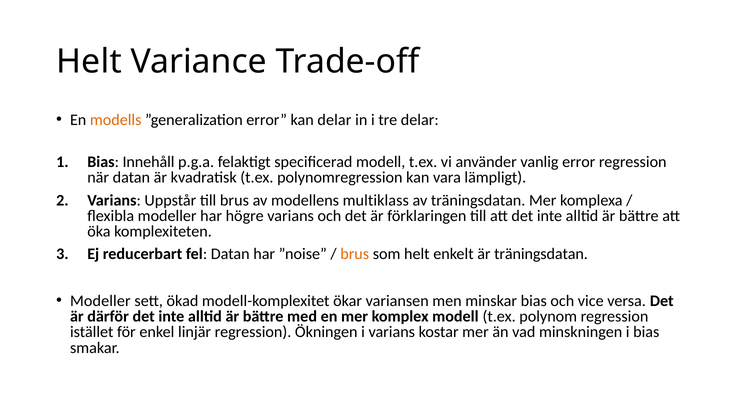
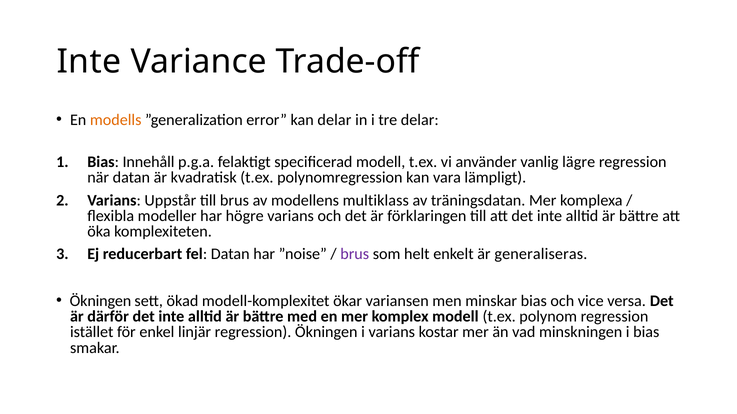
Helt at (89, 62): Helt -> Inte
vanlig error: error -> lägre
brus at (355, 254) colour: orange -> purple
är träningsdatan: träningsdatan -> generaliseras
Modeller at (100, 301): Modeller -> Ökningen
